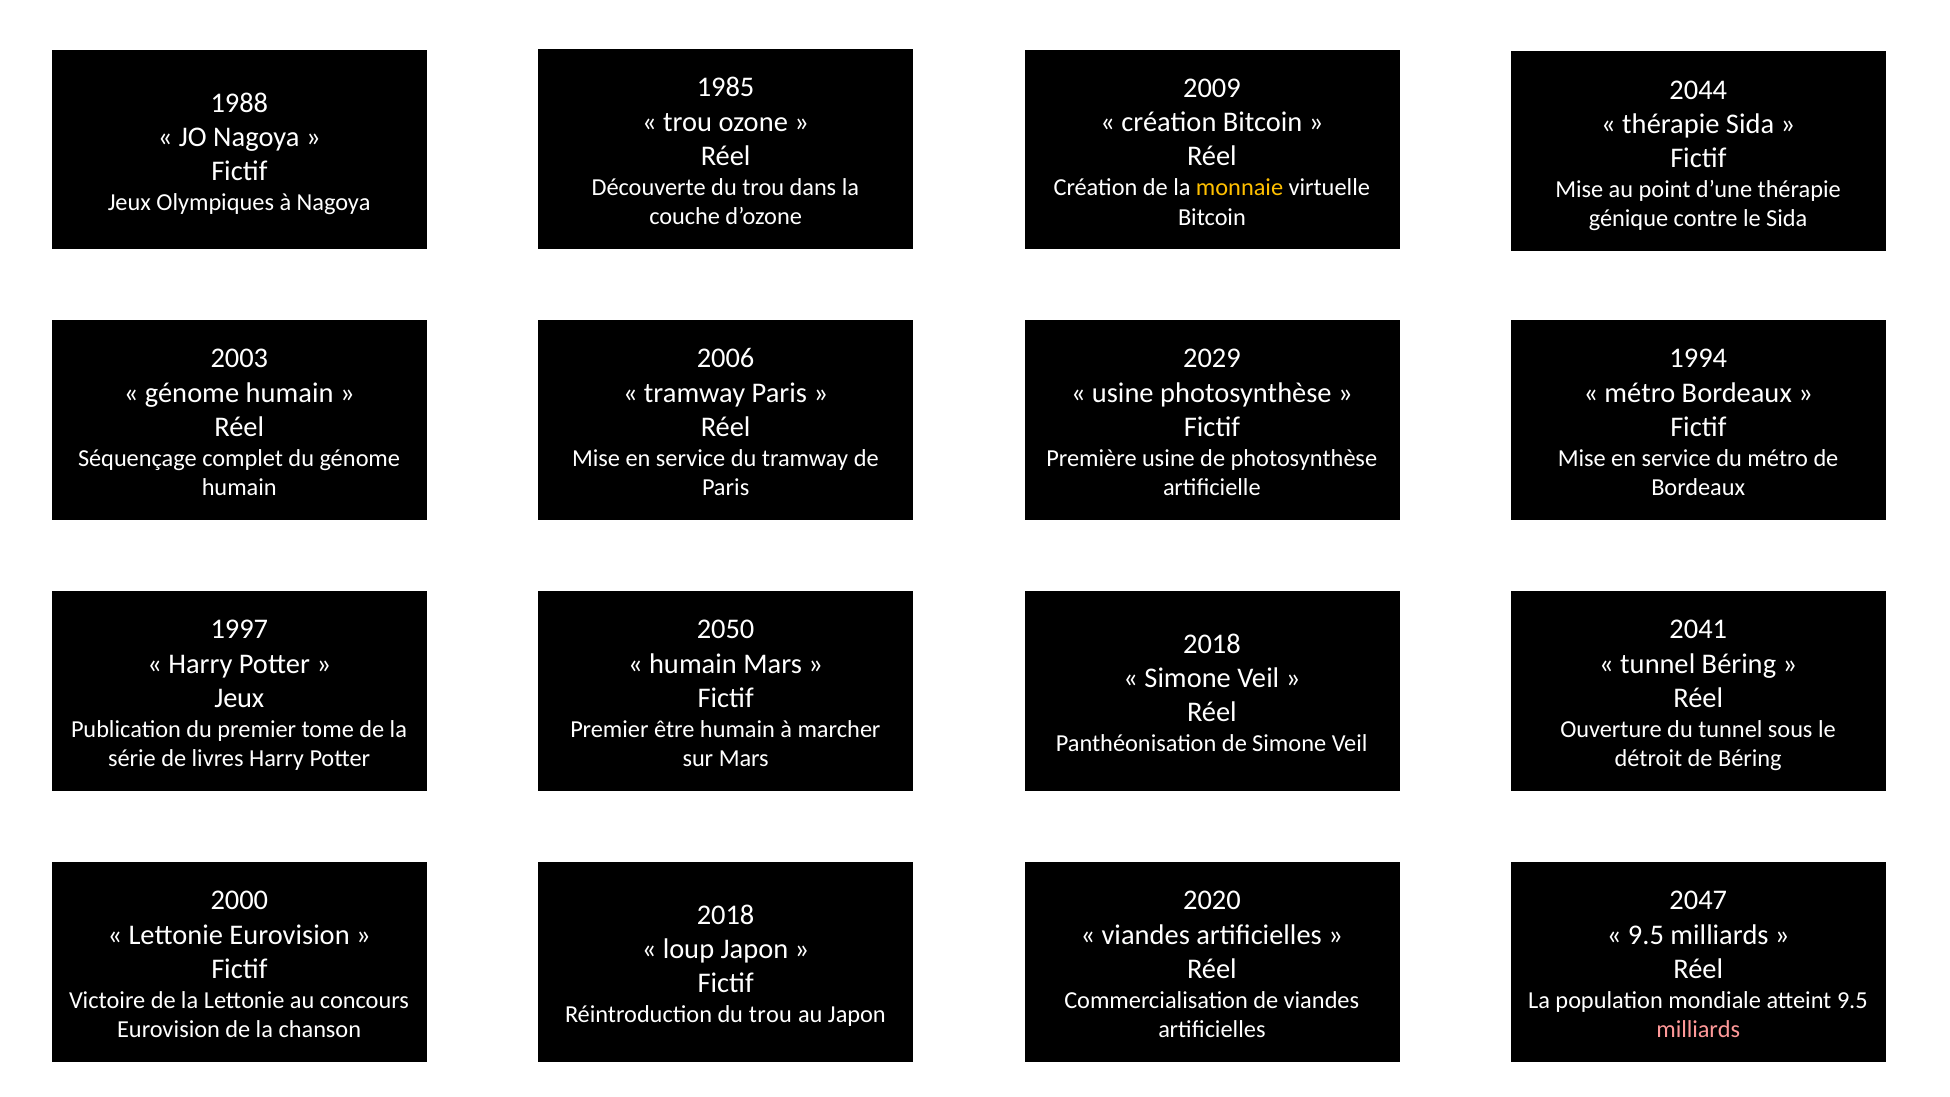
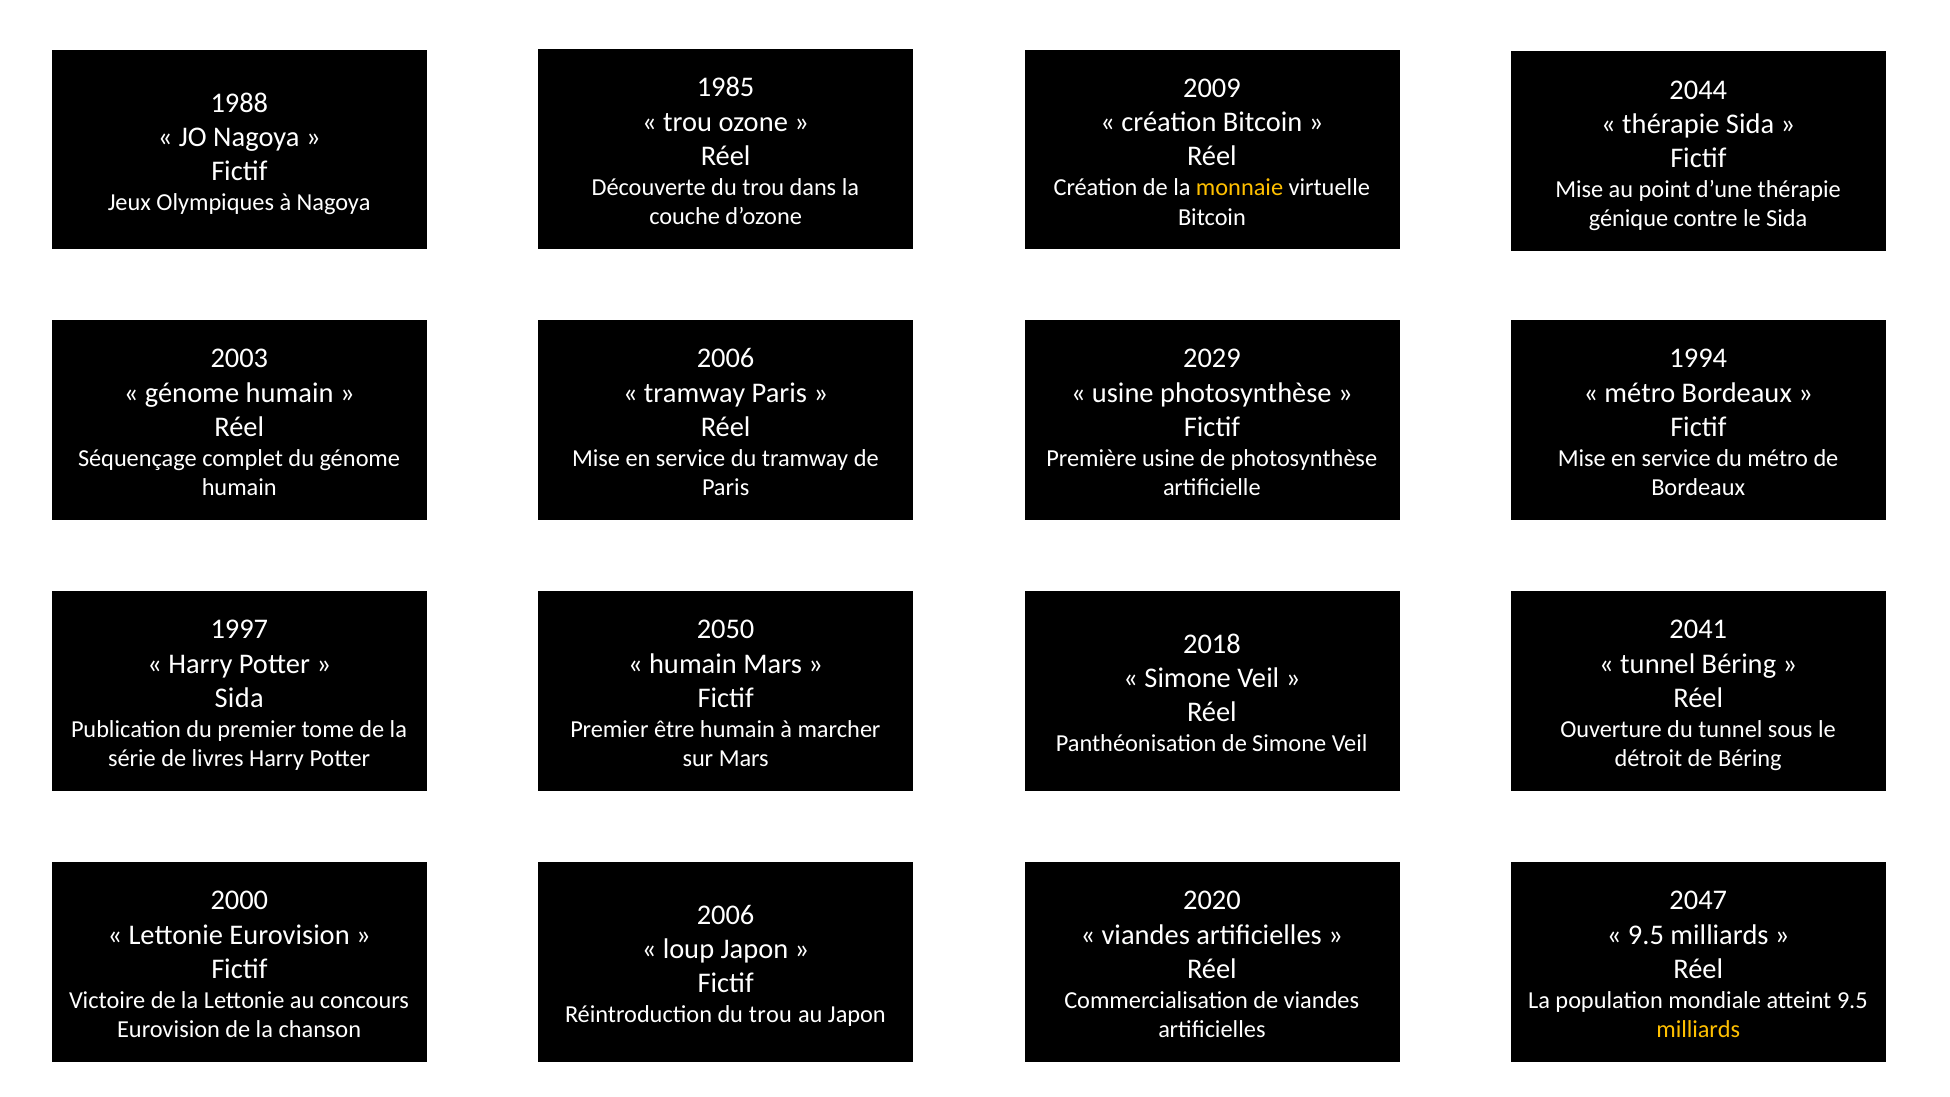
Jeux at (239, 698): Jeux -> Sida
2018 at (726, 915): 2018 -> 2006
milliards at (1698, 1029) colour: pink -> yellow
